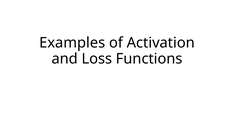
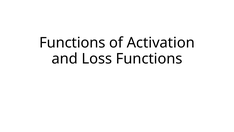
Examples at (72, 43): Examples -> Functions
